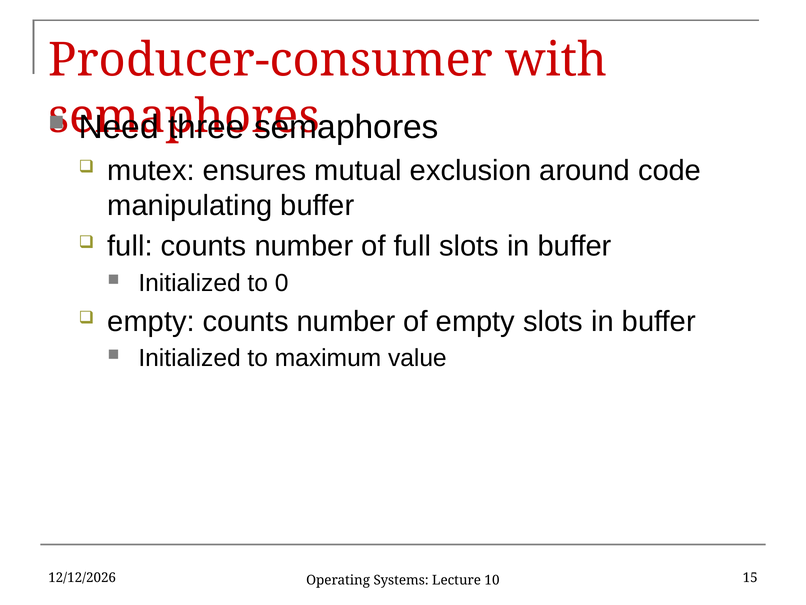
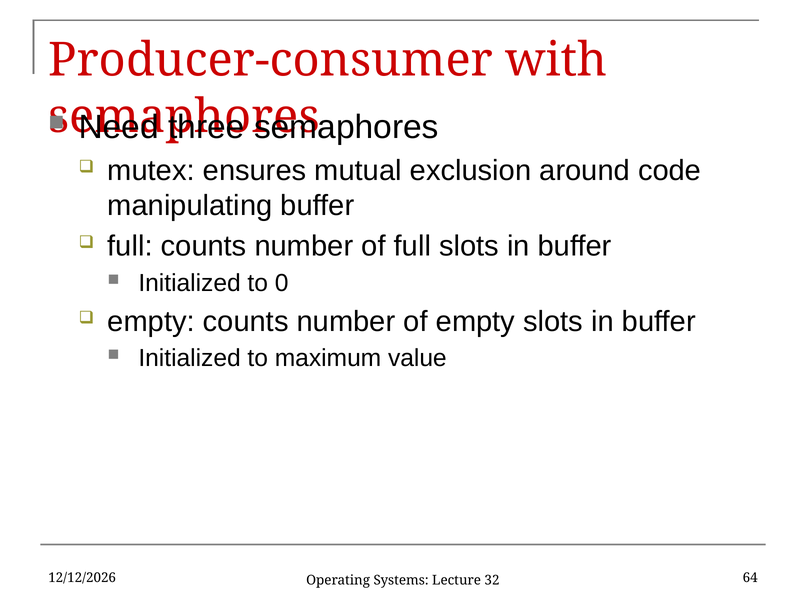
15: 15 -> 64
10: 10 -> 32
